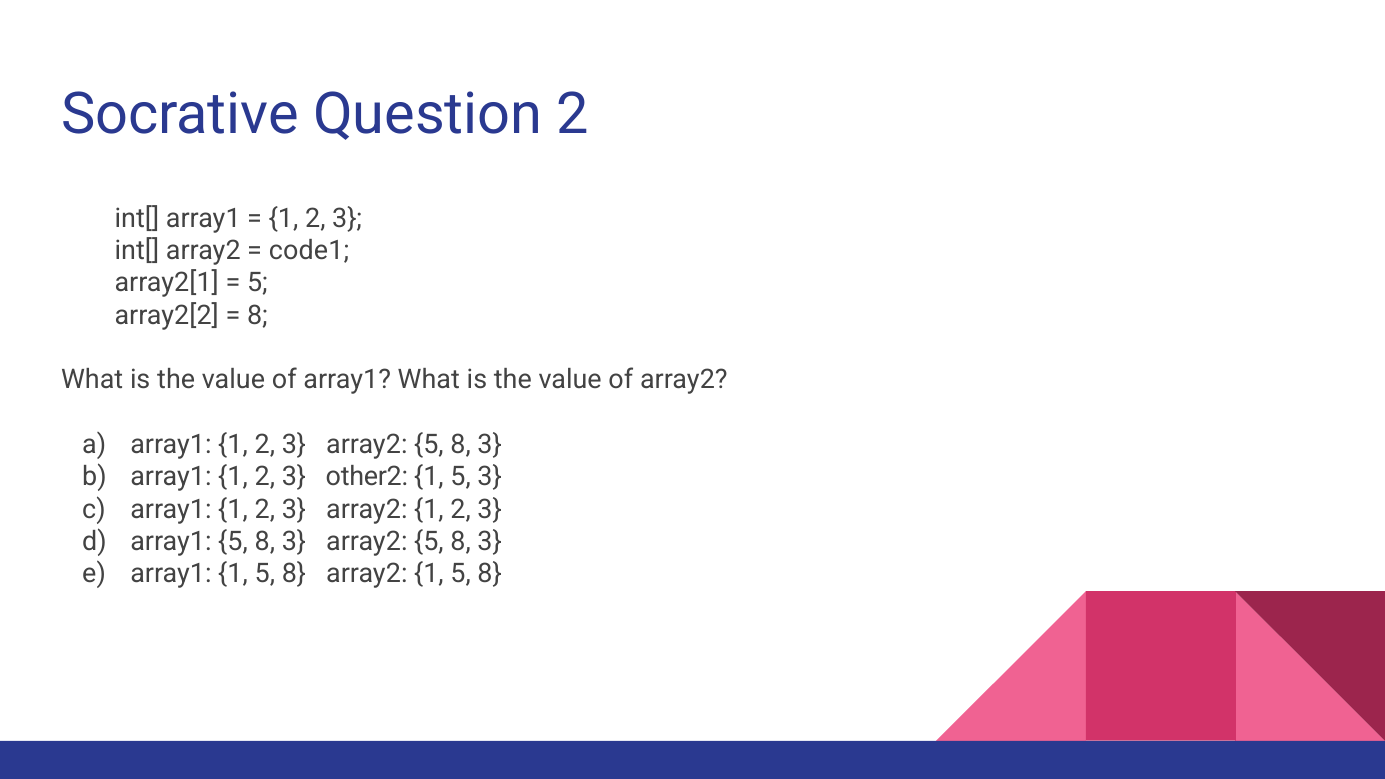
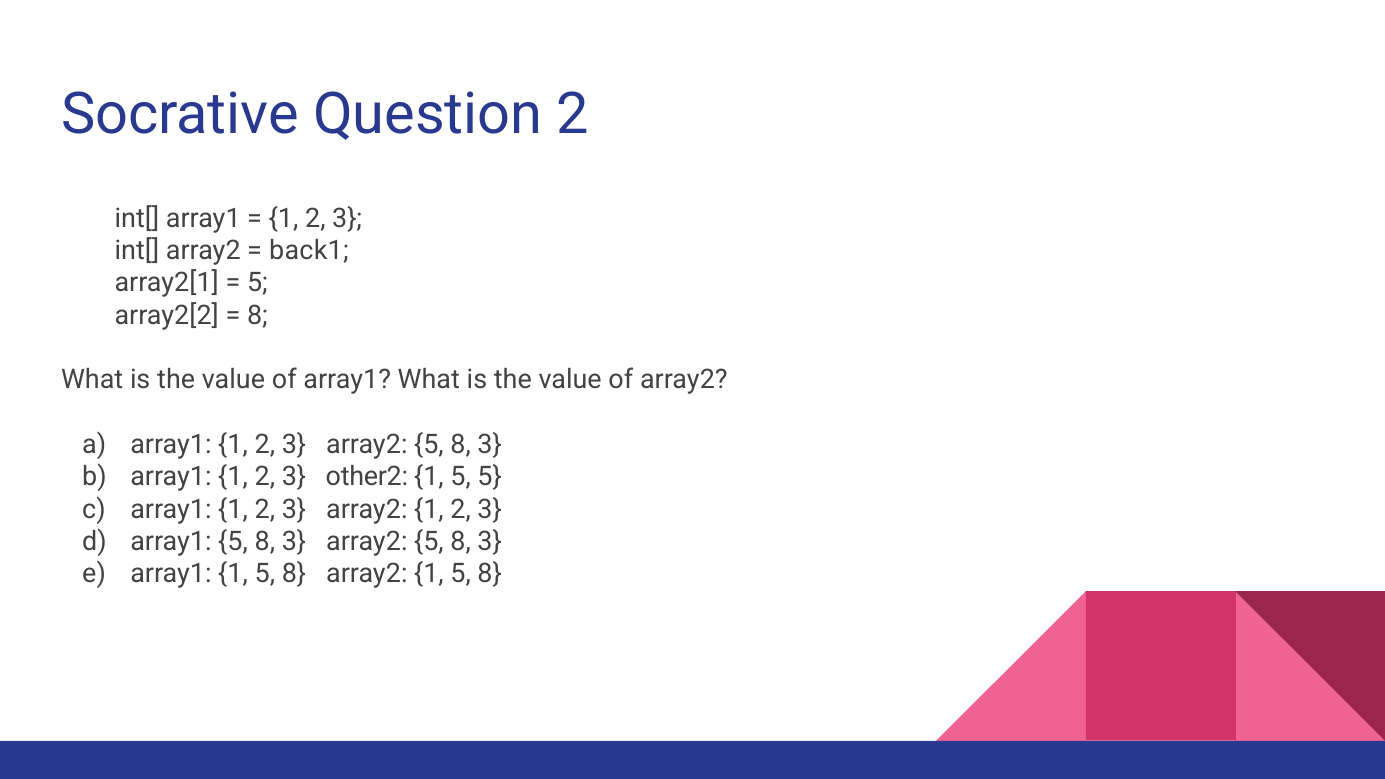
code1: code1 -> back1
5 3: 3 -> 5
